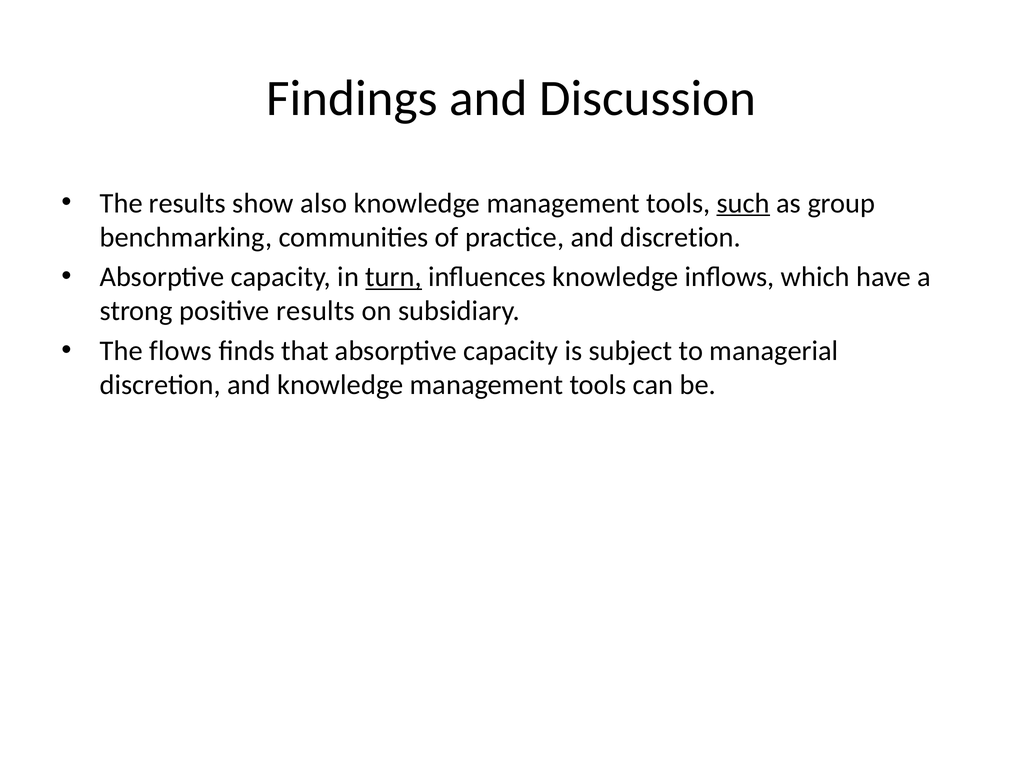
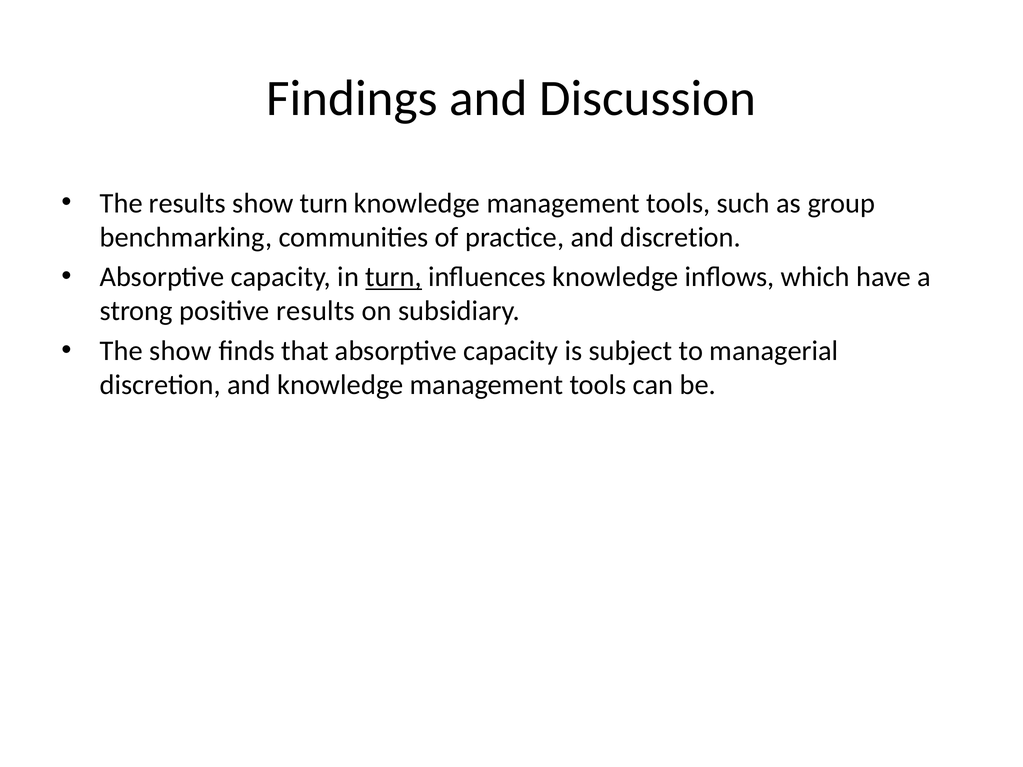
show also: also -> turn
such underline: present -> none
The flows: flows -> show
